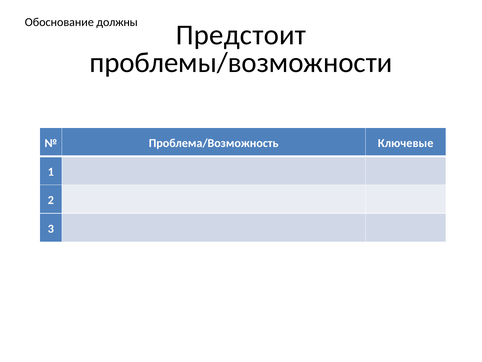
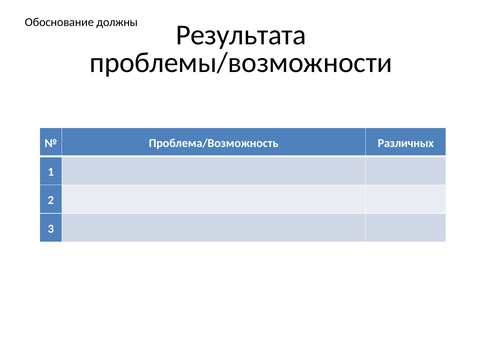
Предстоит: Предстоит -> Результата
Ключевые: Ключевые -> Различных
